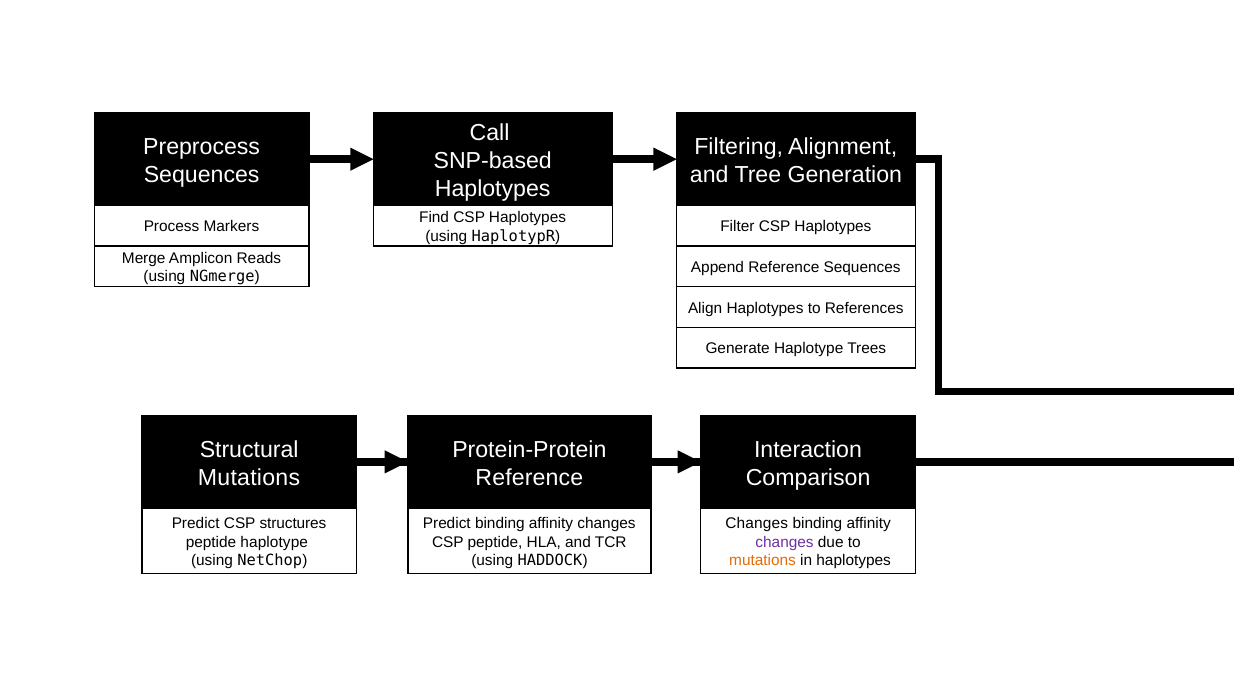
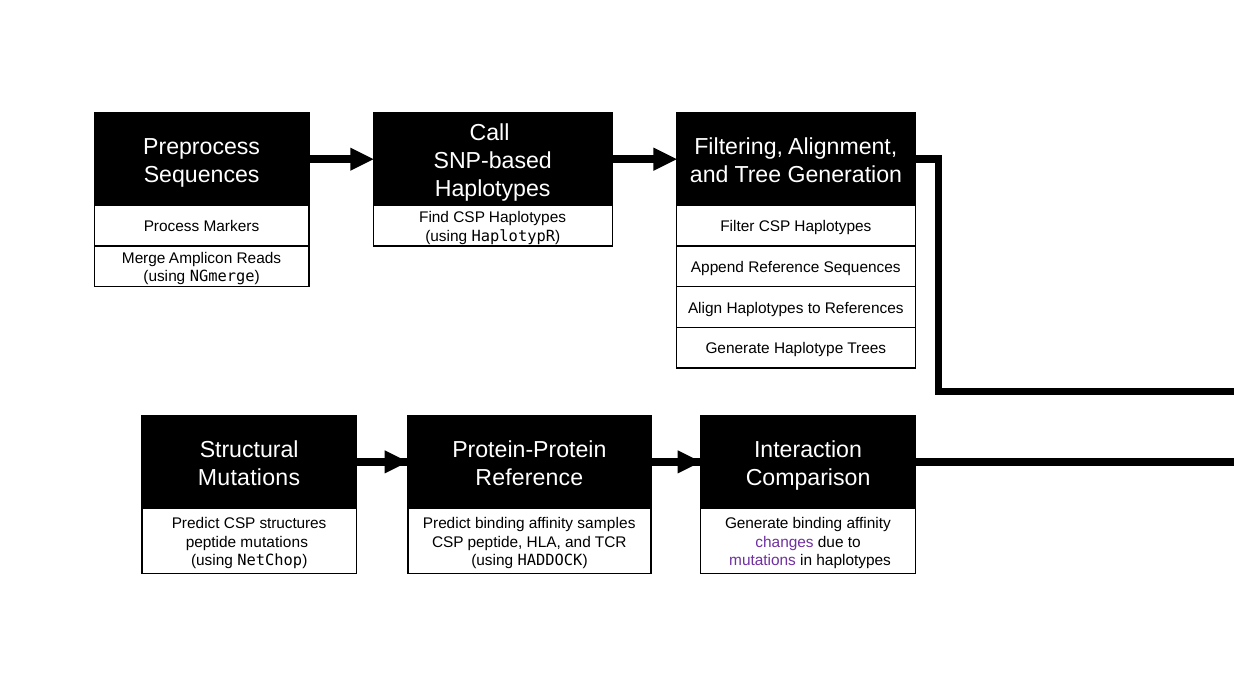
Predict binding affinity changes: changes -> samples
Changes at (757, 524): Changes -> Generate
peptide haplotype: haplotype -> mutations
mutations at (763, 561) colour: orange -> purple
